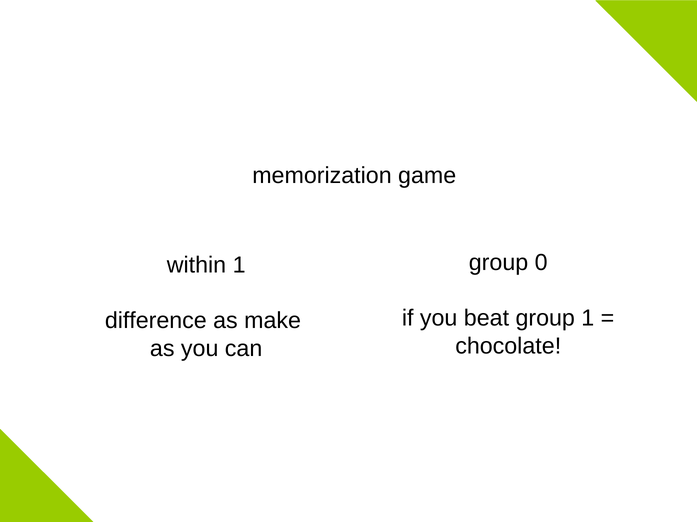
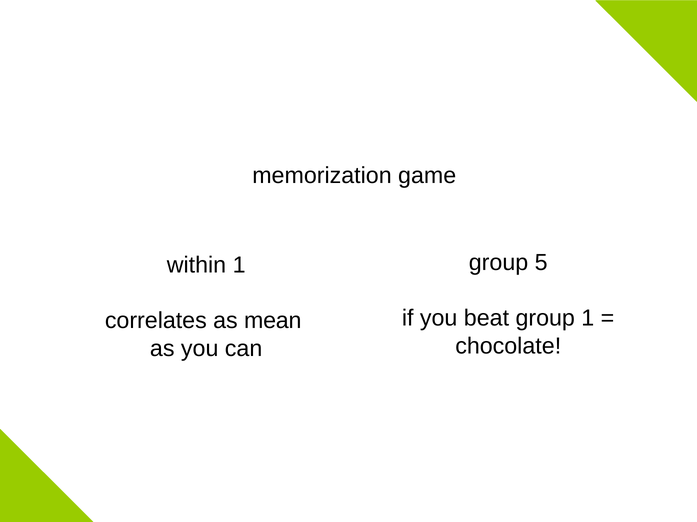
0: 0 -> 5
difference: difference -> correlates
make: make -> mean
